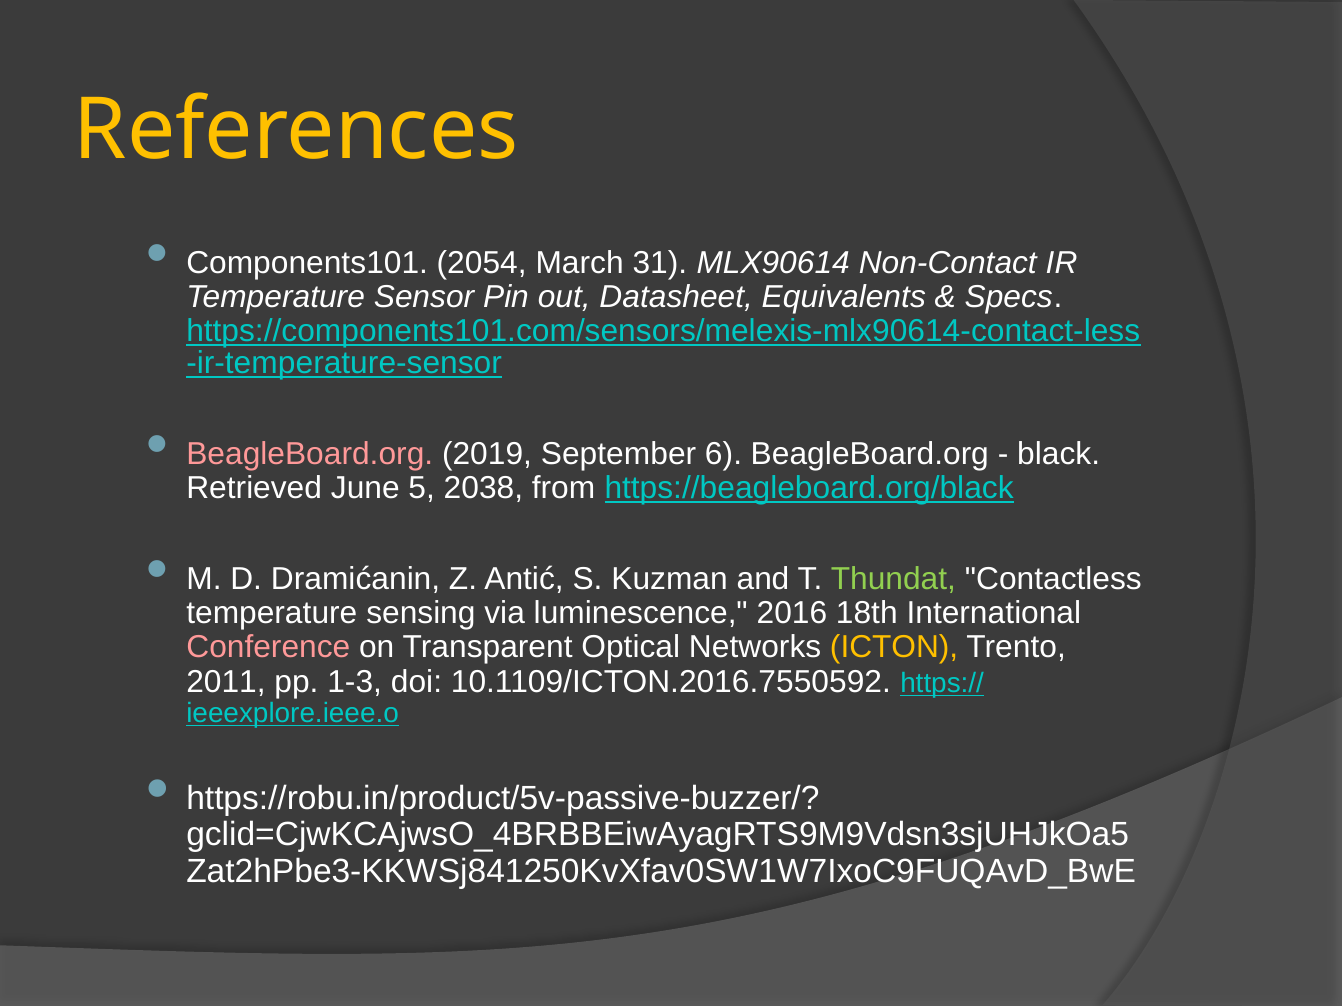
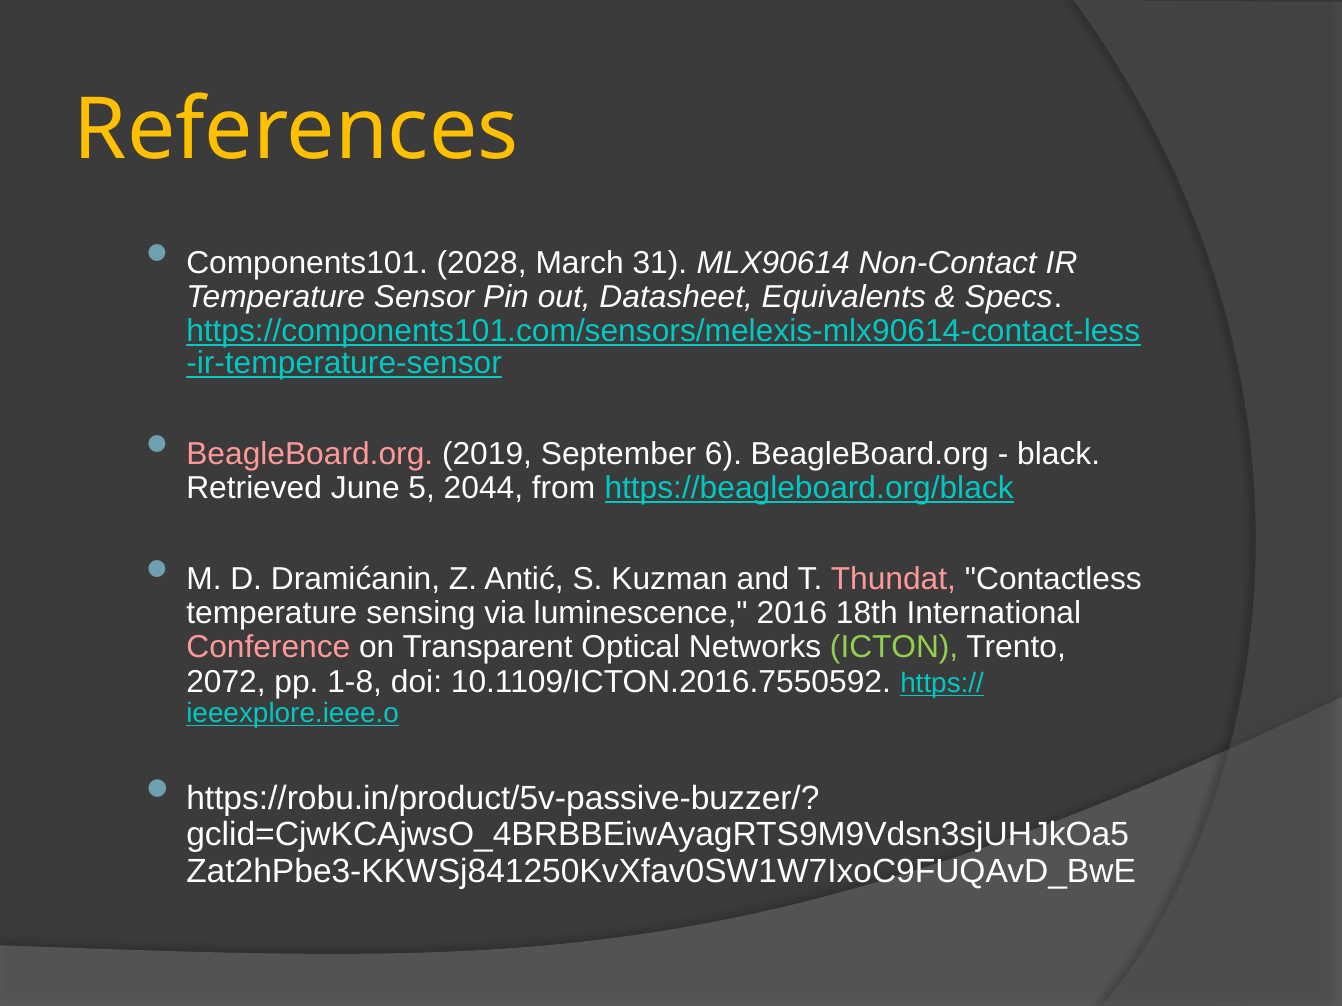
2054: 2054 -> 2028
2038: 2038 -> 2044
Thundat colour: light green -> pink
ICTON colour: yellow -> light green
2011: 2011 -> 2072
1-3: 1-3 -> 1-8
